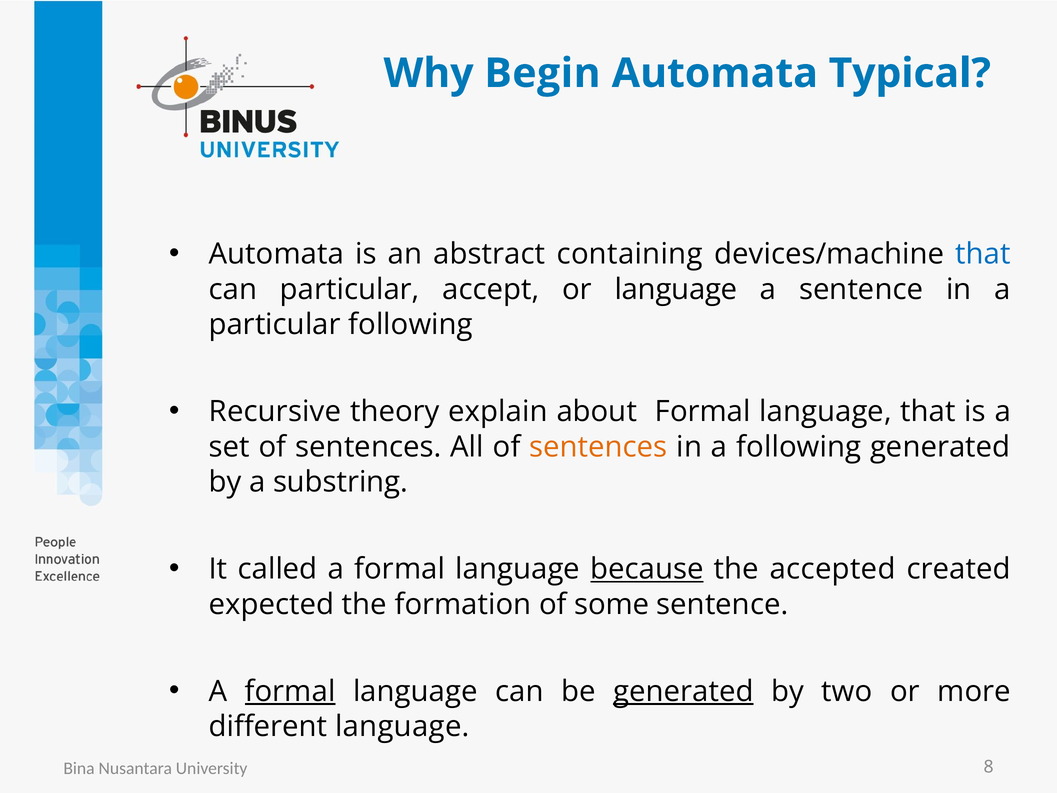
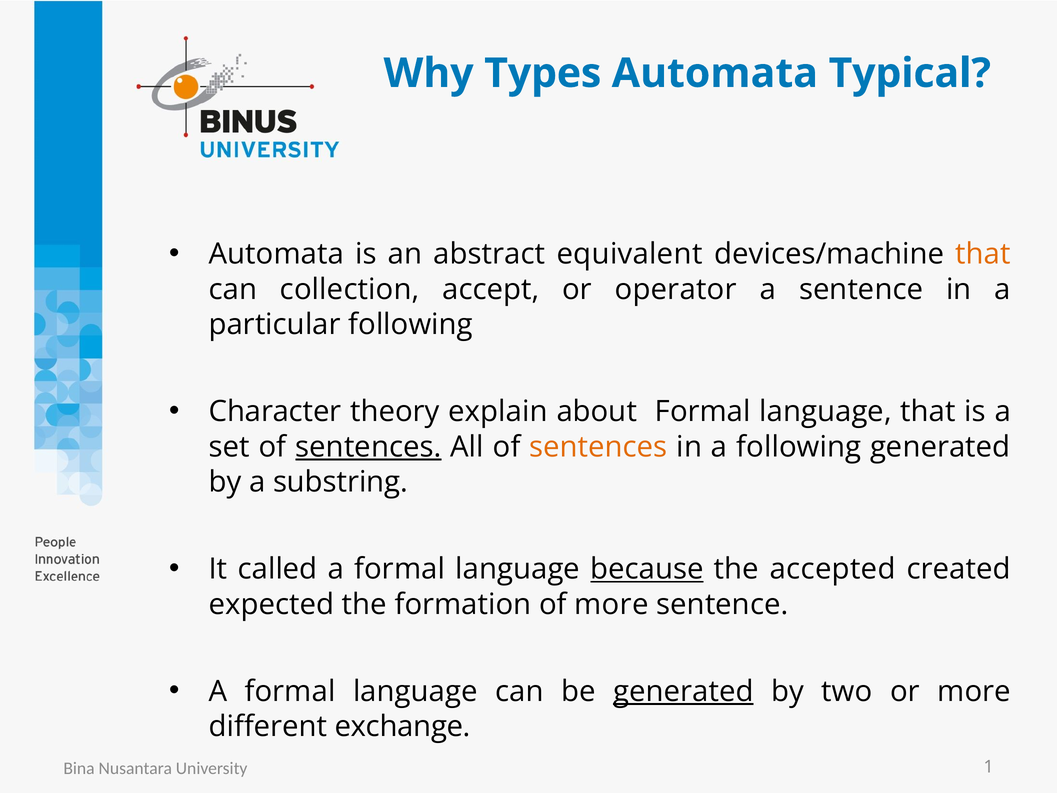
Begin: Begin -> Types
containing: containing -> equivalent
that at (983, 254) colour: blue -> orange
can particular: particular -> collection
or language: language -> operator
Recursive: Recursive -> Character
sentences at (368, 447) underline: none -> present
of some: some -> more
formal at (290, 691) underline: present -> none
different language: language -> exchange
8: 8 -> 1
